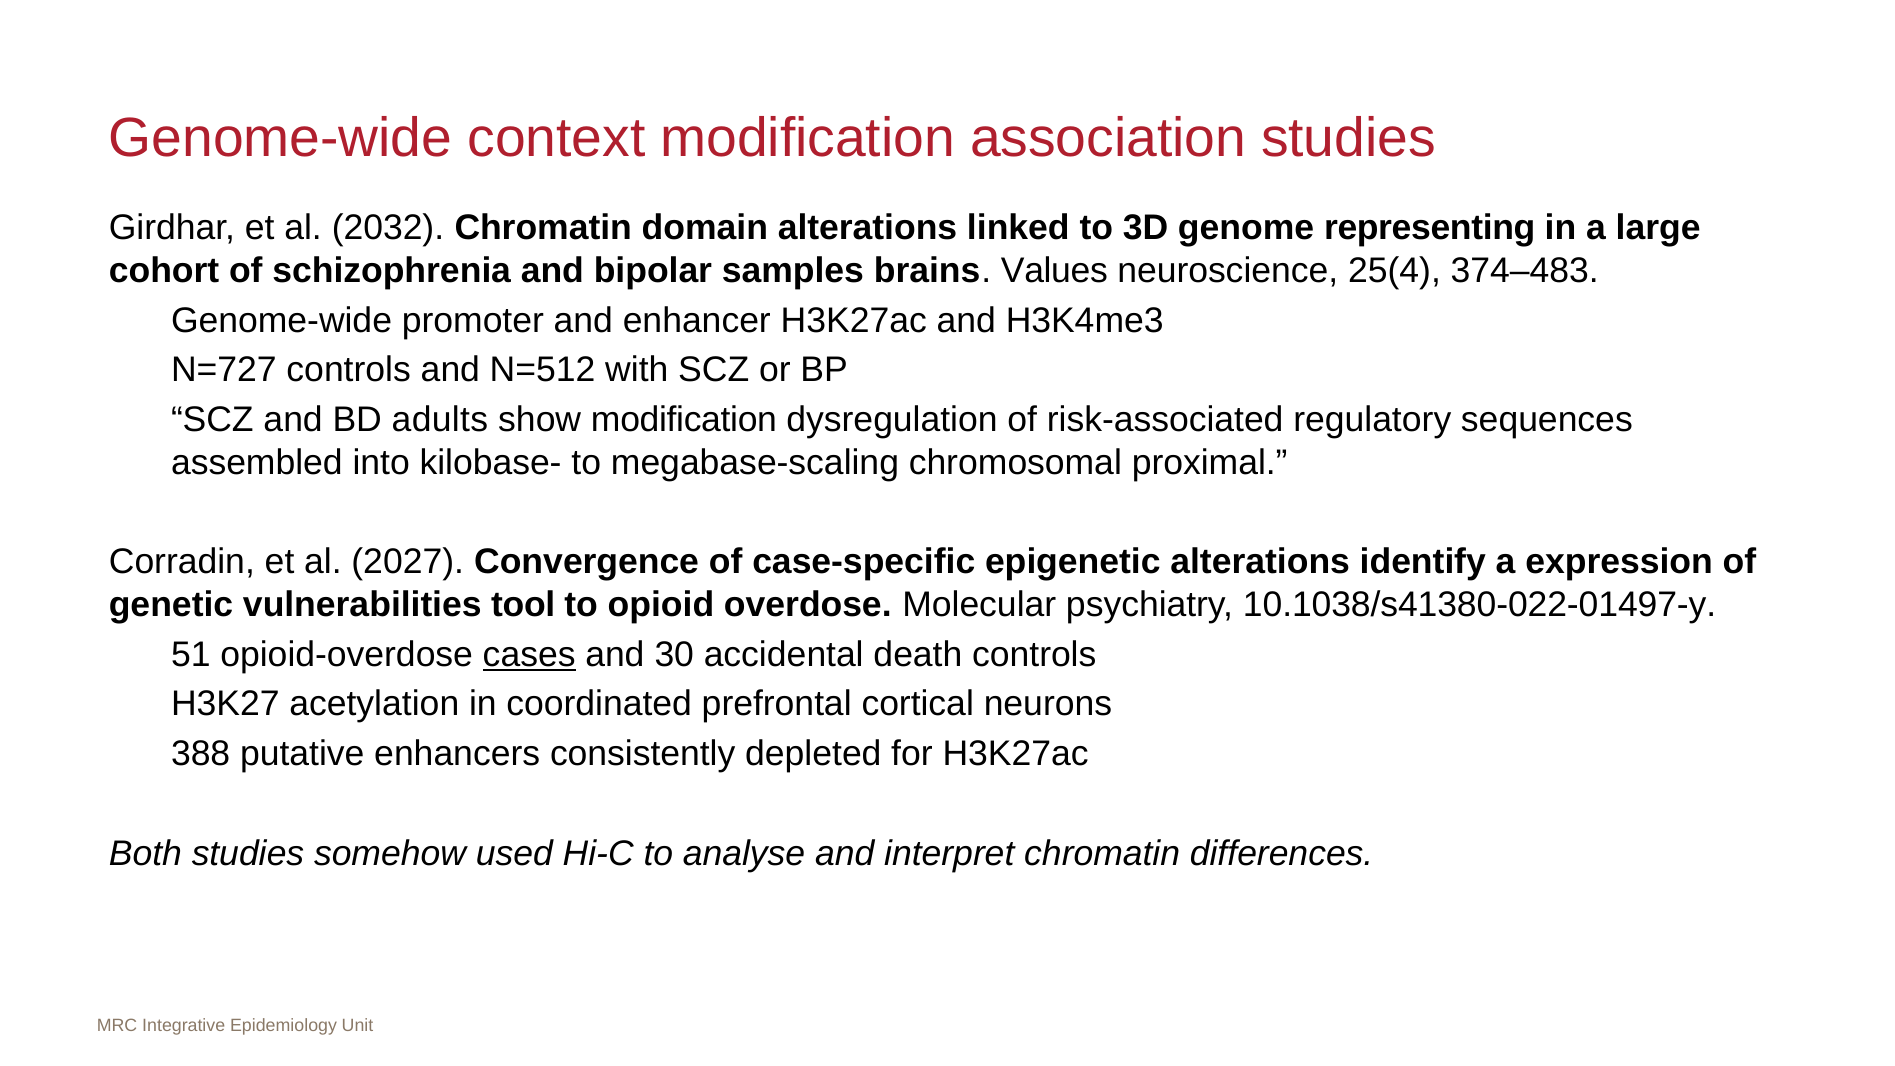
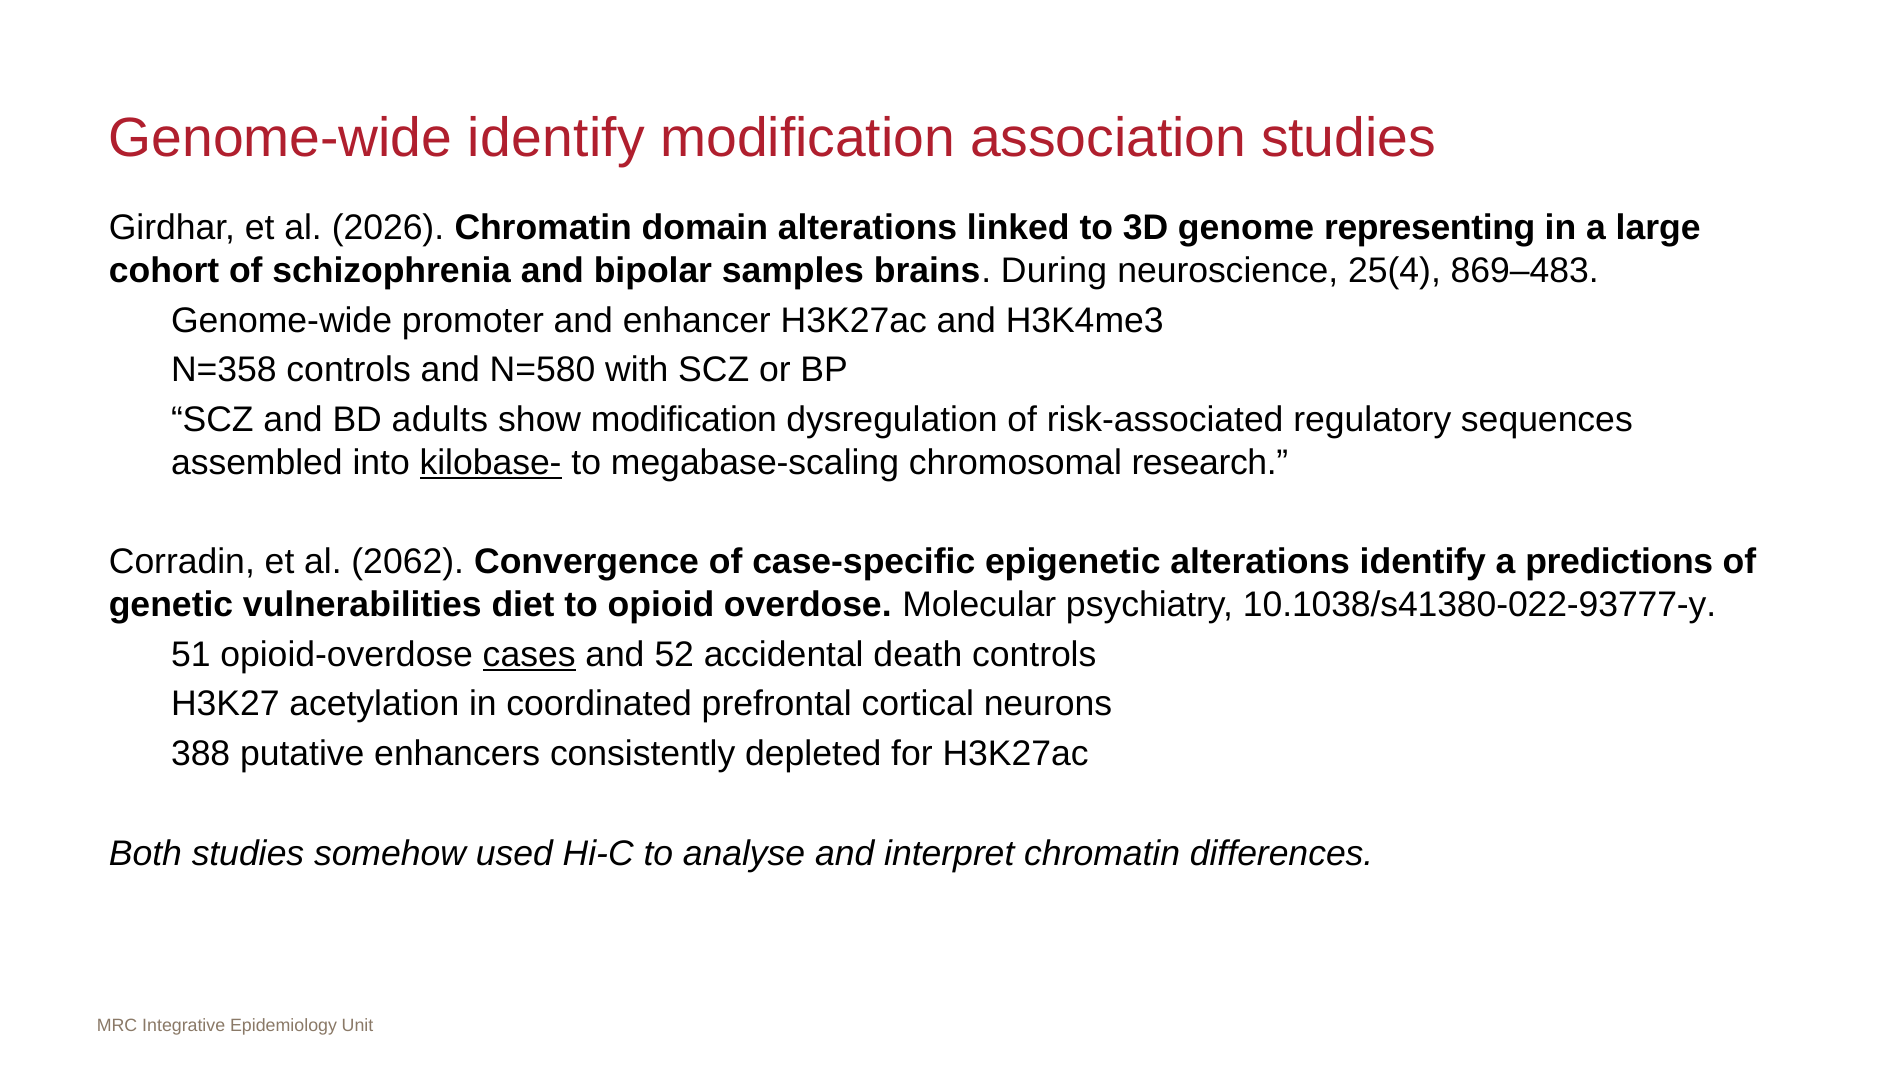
Genome-wide context: context -> identify
2032: 2032 -> 2026
Values: Values -> During
374–483: 374–483 -> 869–483
N=727: N=727 -> N=358
N=512: N=512 -> N=580
kilobase- underline: none -> present
proximal: proximal -> research
2027: 2027 -> 2062
expression: expression -> predictions
tool: tool -> diet
10.1038/s41380-022-01497-y: 10.1038/s41380-022-01497-y -> 10.1038/s41380-022-93777-y
30: 30 -> 52
